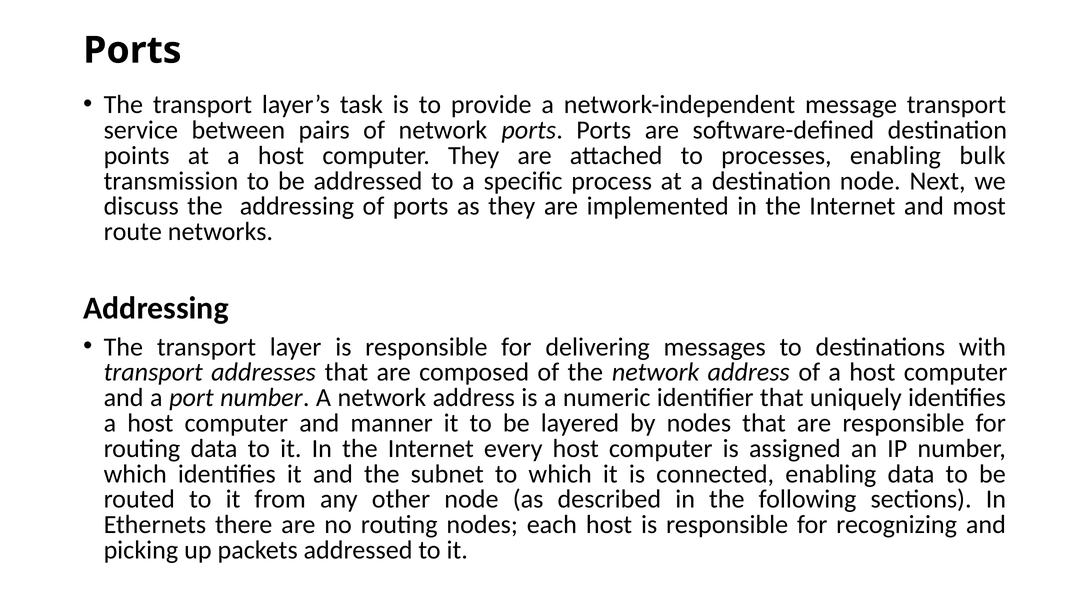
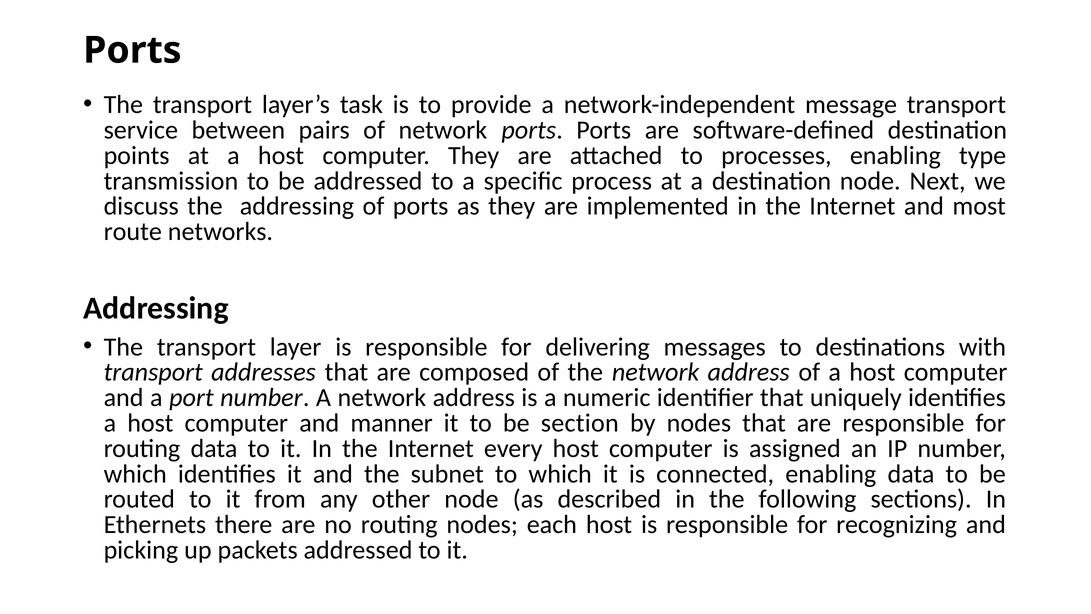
bulk: bulk -> type
layered: layered -> section
